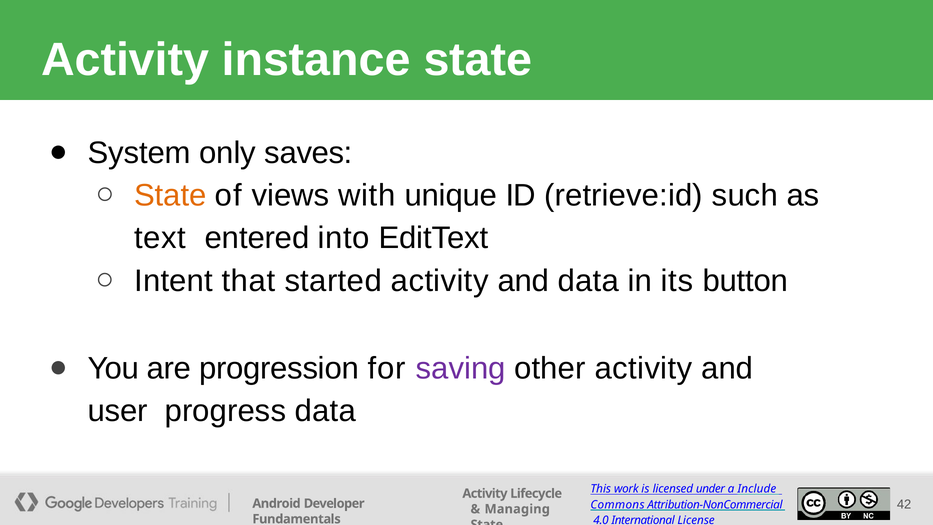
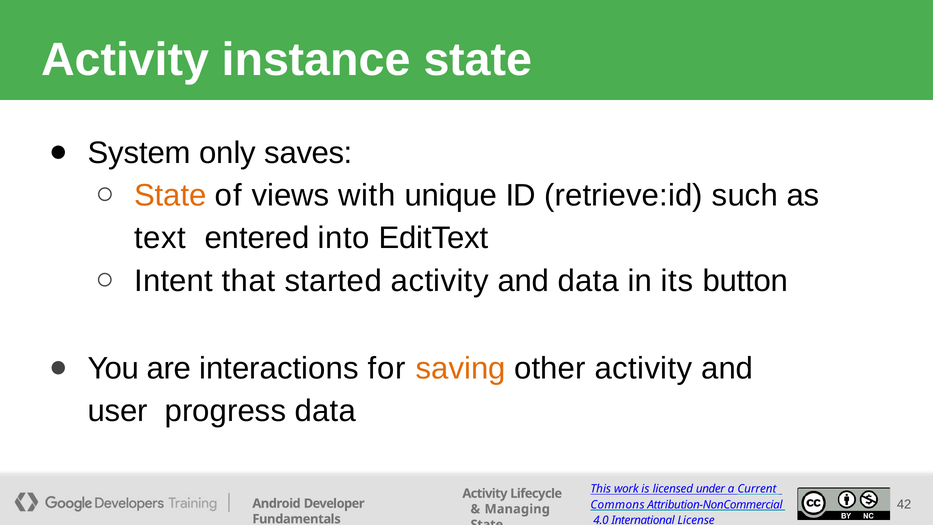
progression: progression -> interactions
saving colour: purple -> orange
Include: Include -> Current
